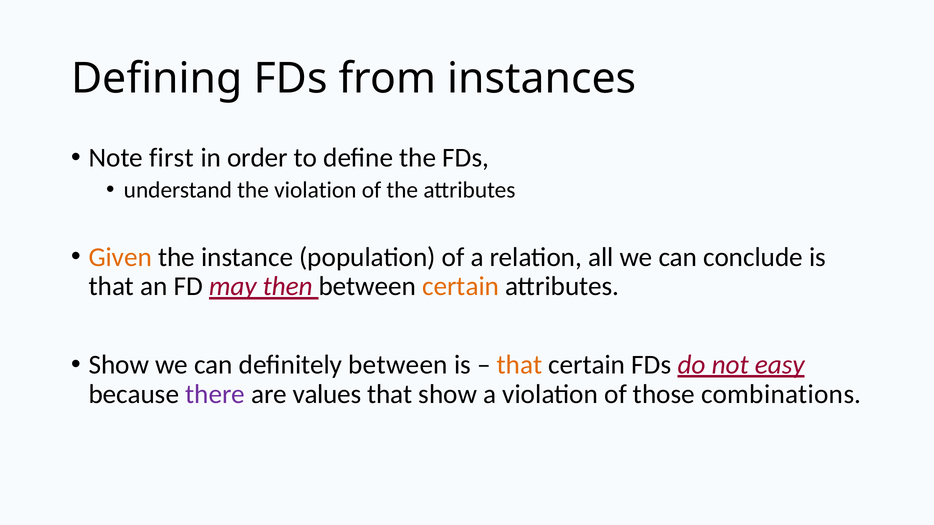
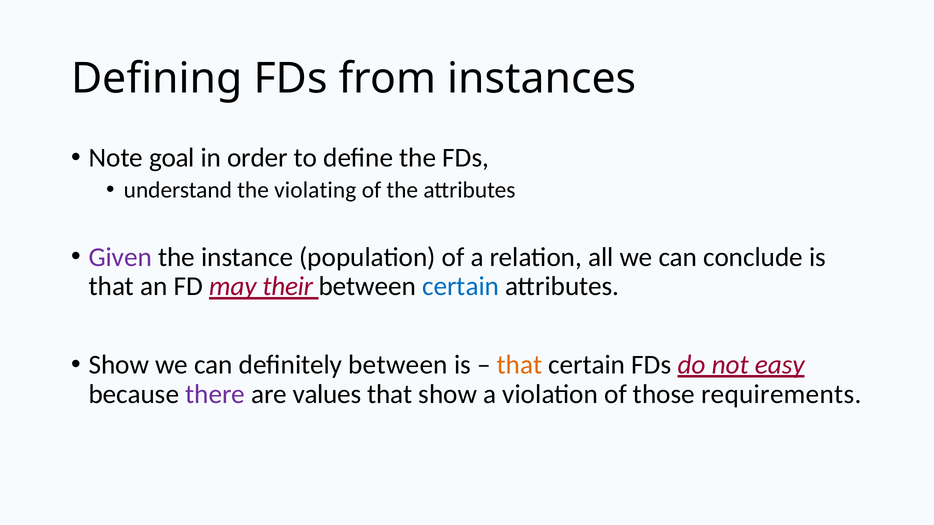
first: first -> goal
the violation: violation -> violating
Given colour: orange -> purple
then: then -> their
certain at (461, 287) colour: orange -> blue
combinations: combinations -> requirements
